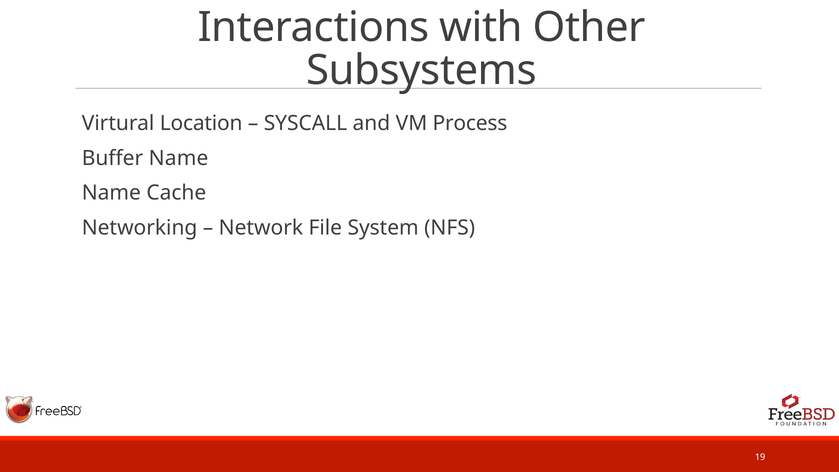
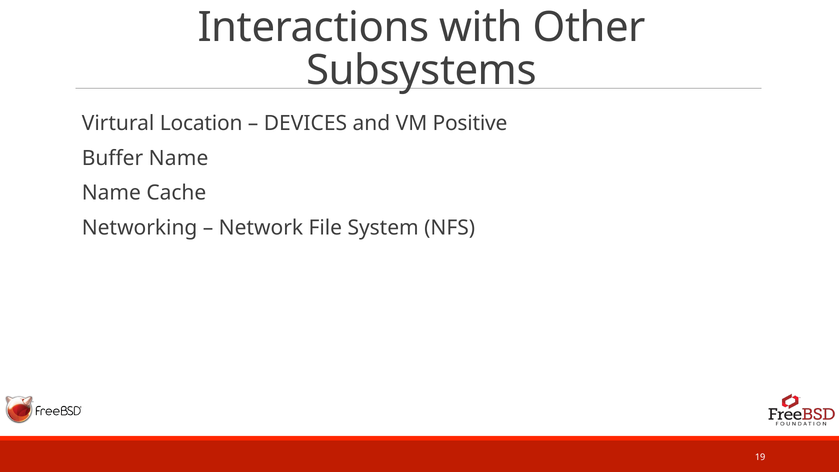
SYSCALL: SYSCALL -> DEVICES
Process: Process -> Positive
